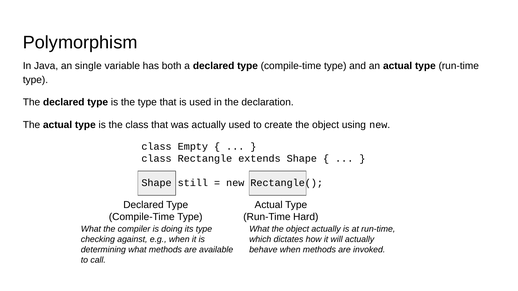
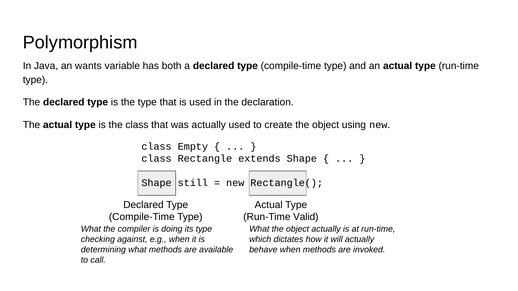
single: single -> wants
Hard: Hard -> Valid
